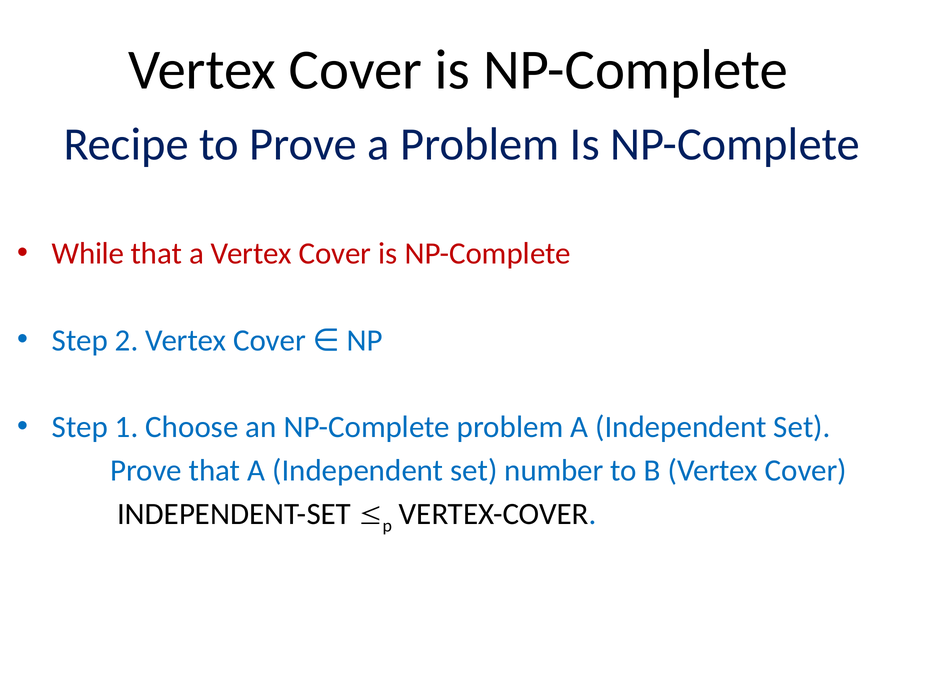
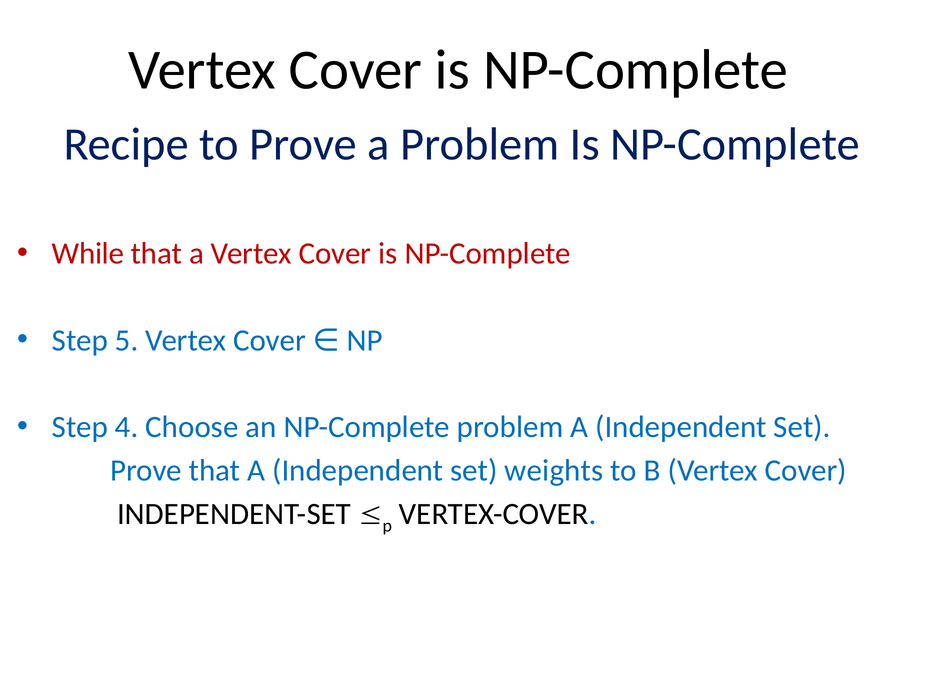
2: 2 -> 5
1: 1 -> 4
number: number -> weights
